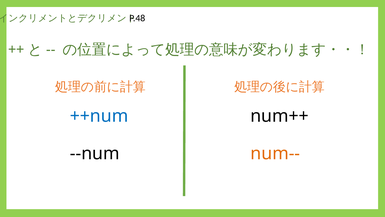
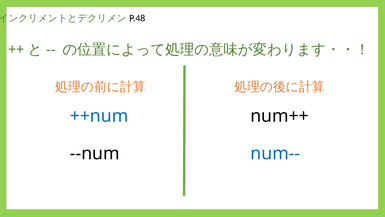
num-- colour: orange -> blue
